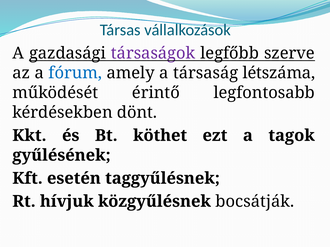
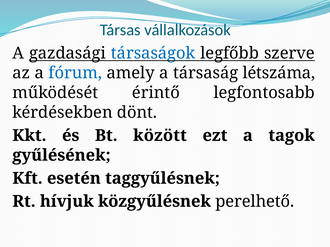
társaságok colour: purple -> blue
köthet: köthet -> között
bocsátják: bocsátják -> perelhető
